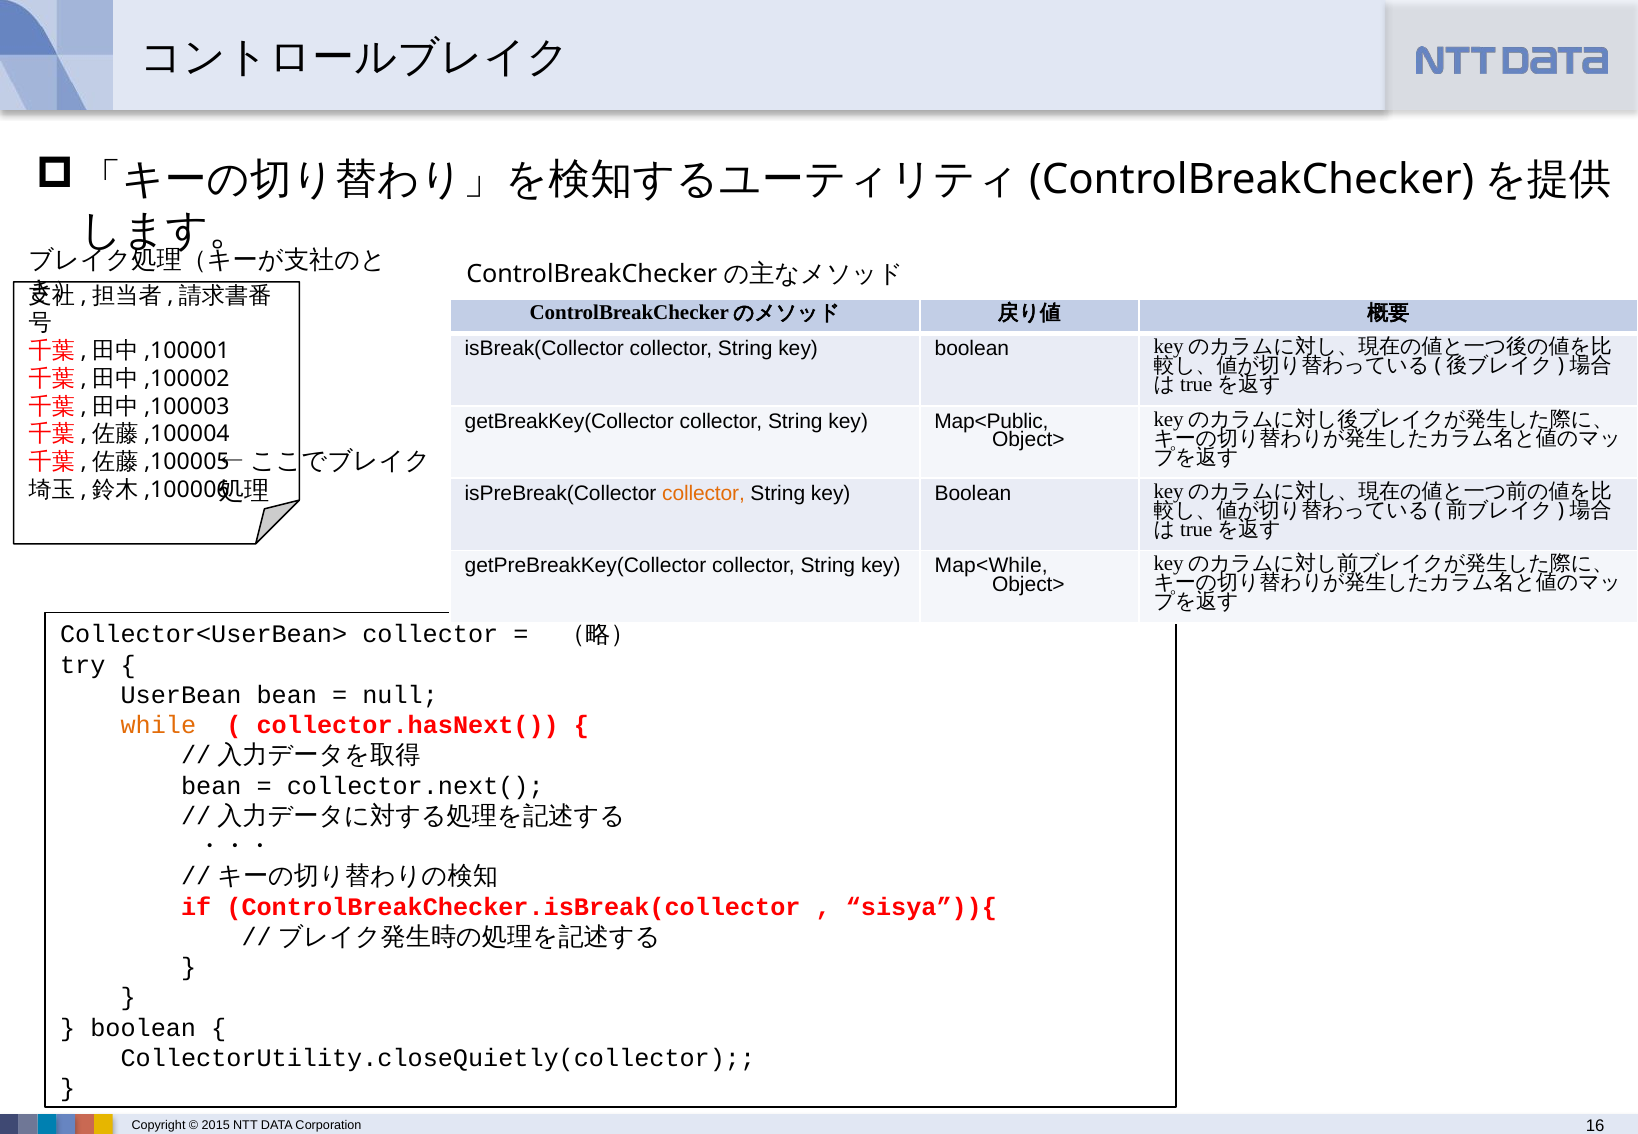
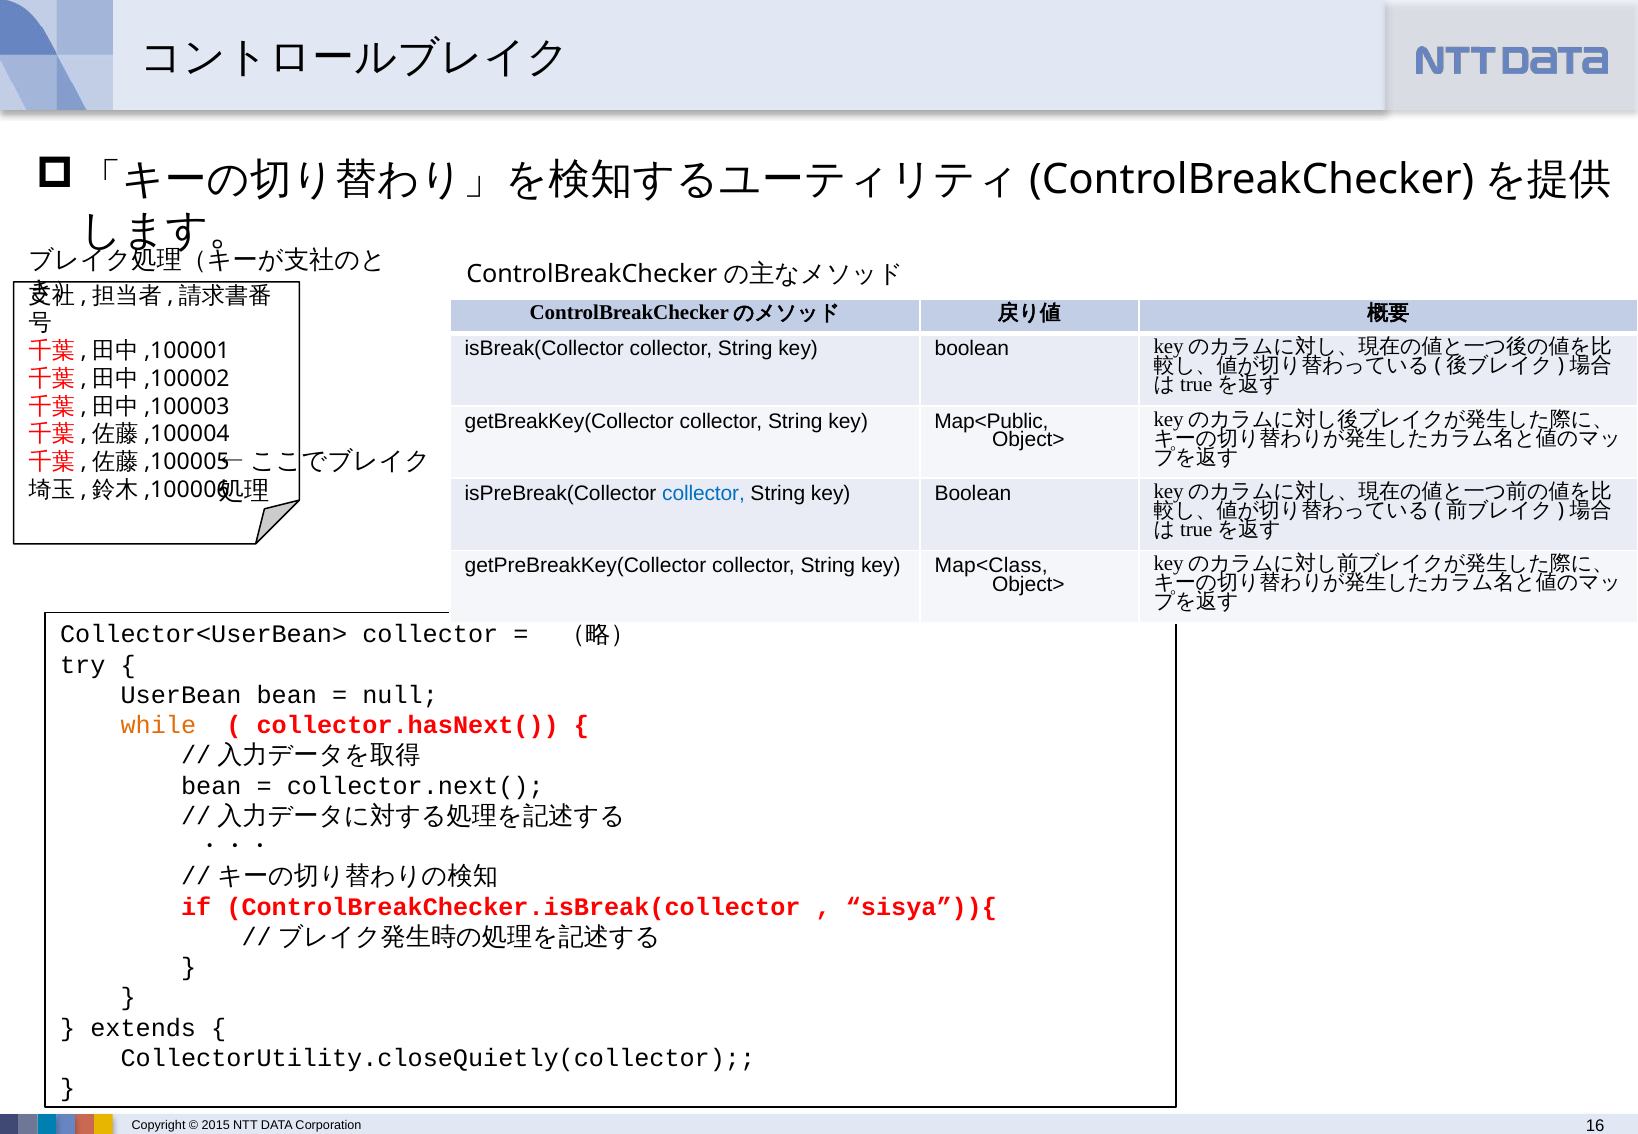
collector at (704, 493) colour: orange -> blue
Map<While: Map<While -> Map<Class
boolean at (143, 1028): boolean -> extends
